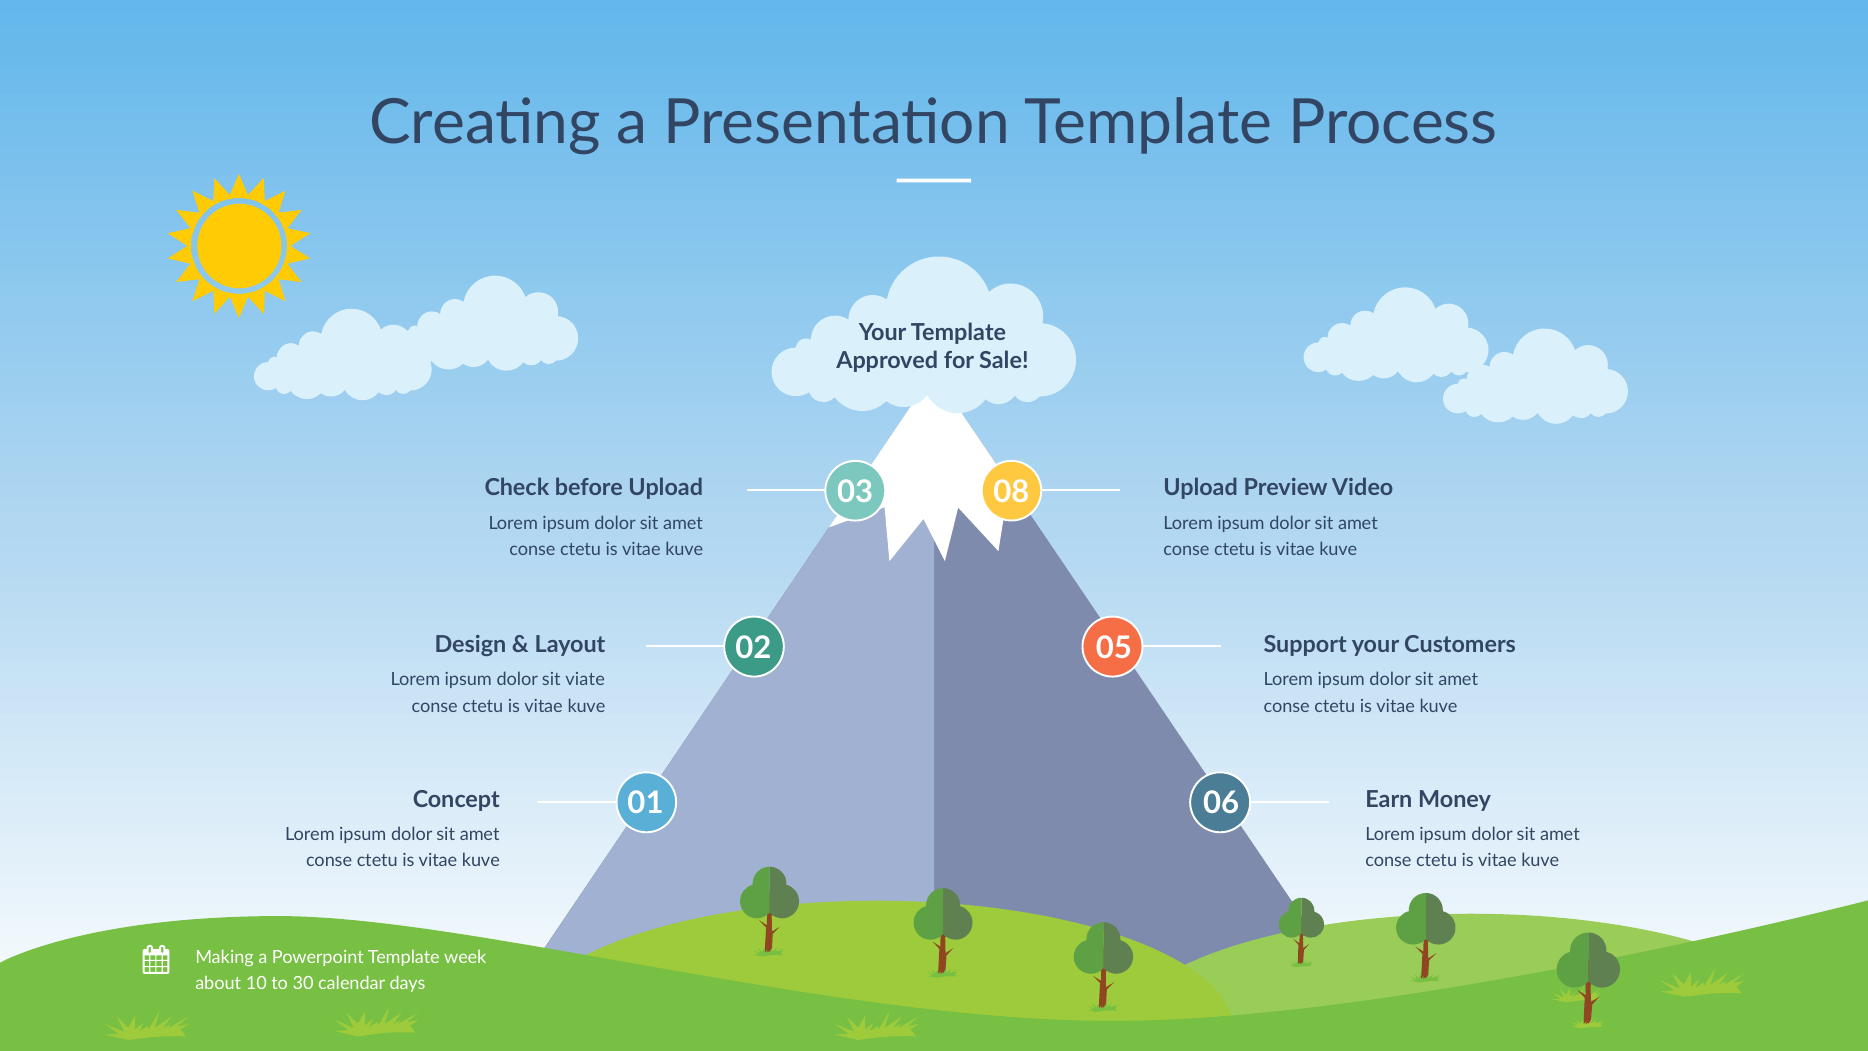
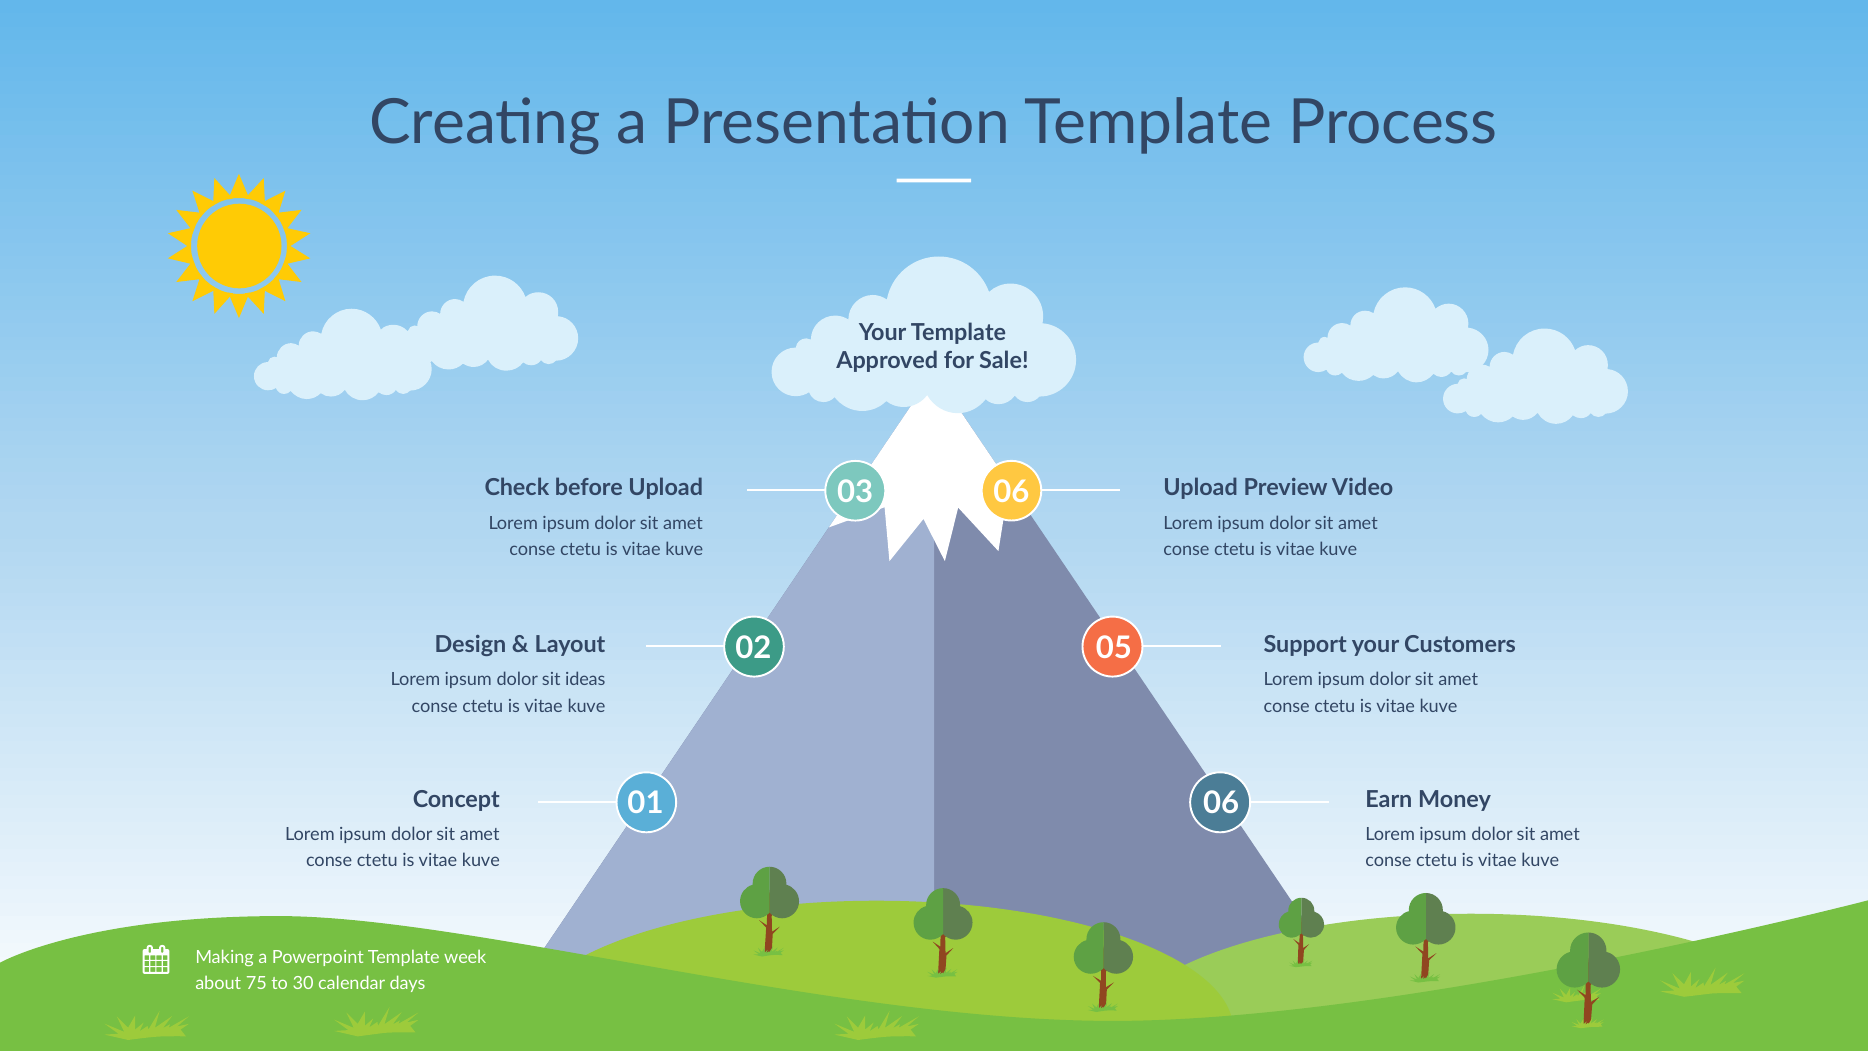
03 08: 08 -> 06
viate: viate -> ideas
10: 10 -> 75
